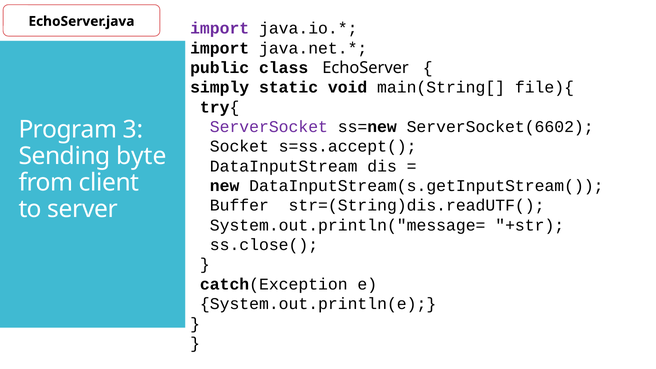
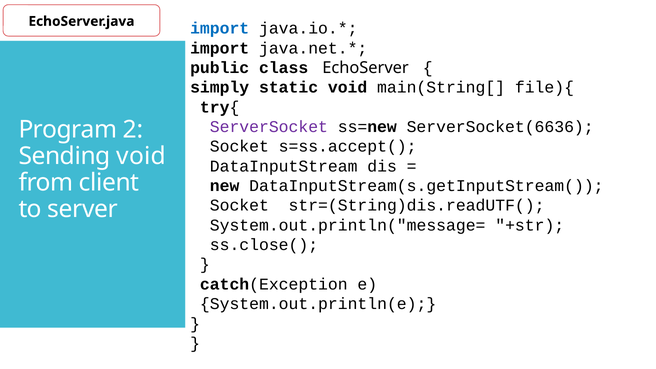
import at (220, 28) colour: purple -> blue
ServerSocket(6602: ServerSocket(6602 -> ServerSocket(6636
3: 3 -> 2
Sending byte: byte -> void
Buffer at (239, 206): Buffer -> Socket
